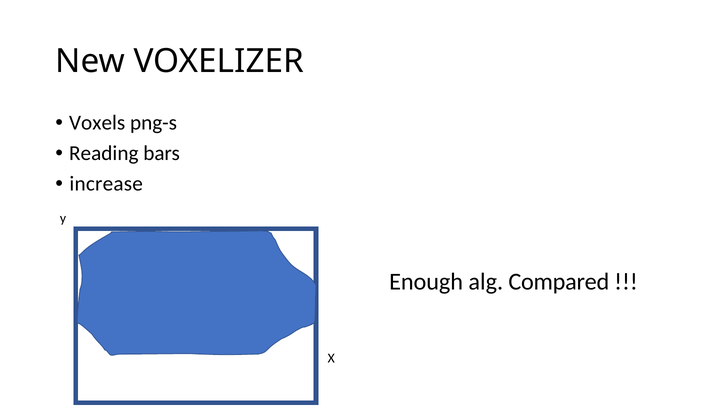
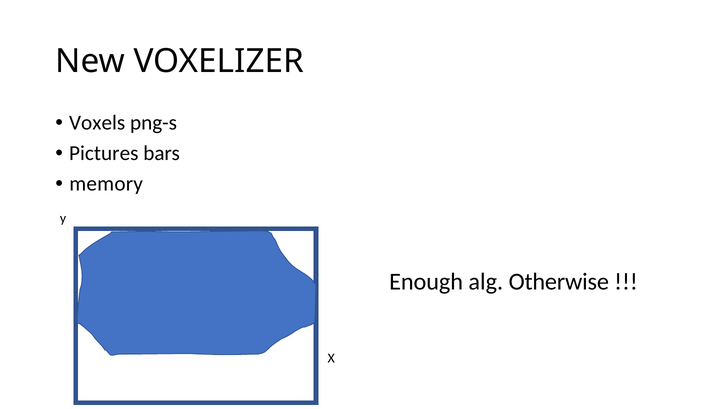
Reading: Reading -> Pictures
increase: increase -> memory
Compared: Compared -> Otherwise
